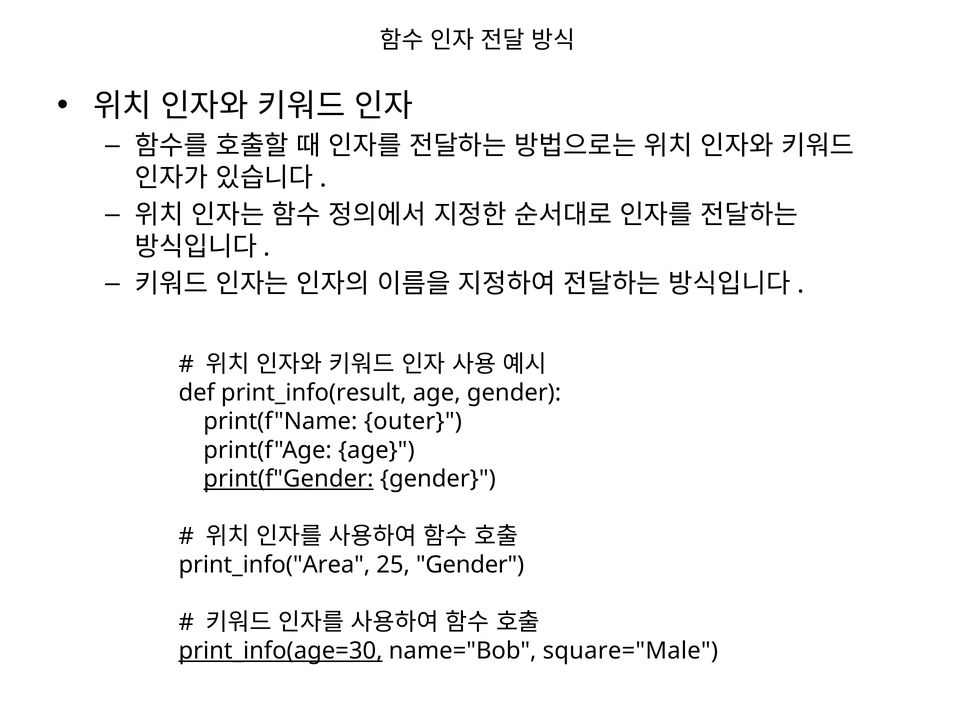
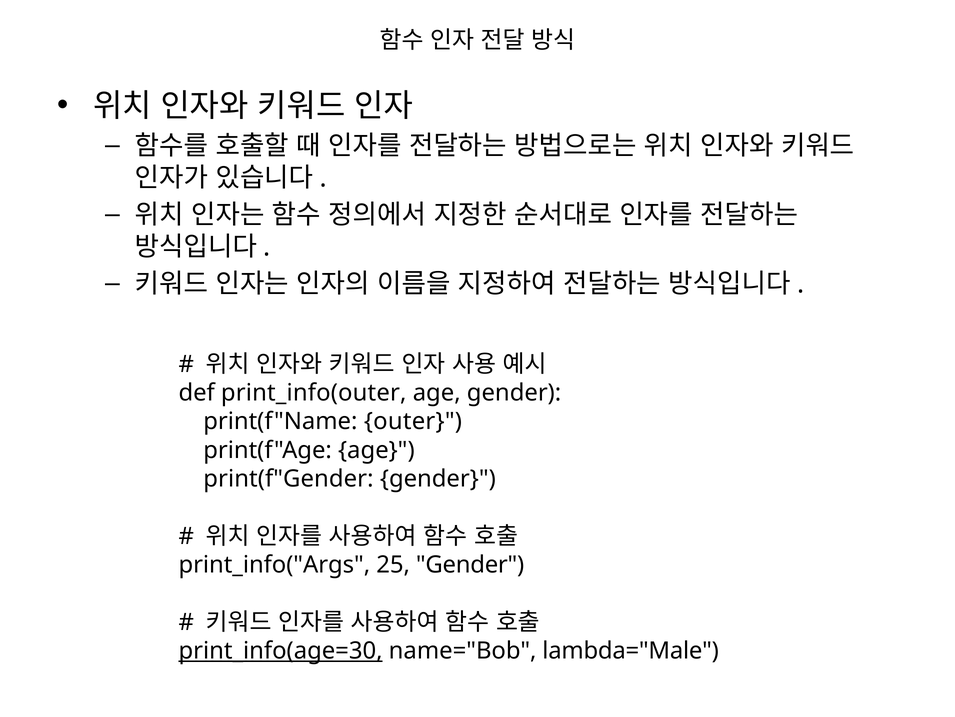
print_info(result: print_info(result -> print_info(outer
print(f"Gender underline: present -> none
print_info("Area: print_info("Area -> print_info("Args
square="Male: square="Male -> lambda="Male
